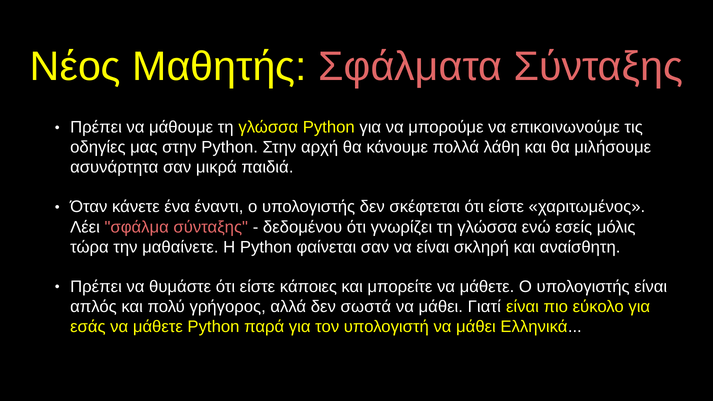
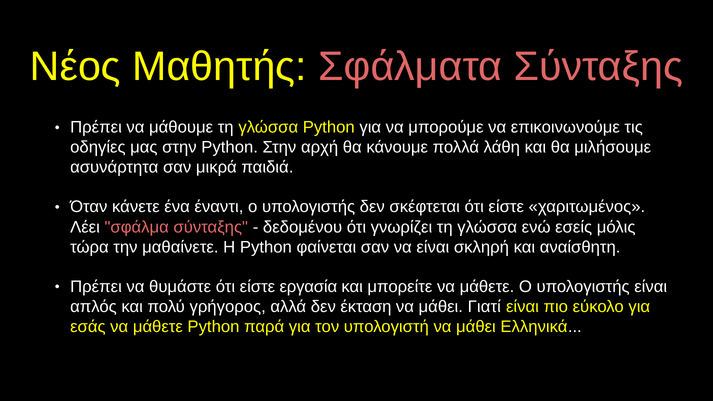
κάποιες: κάποιες -> εργασία
σωστά: σωστά -> έκταση
